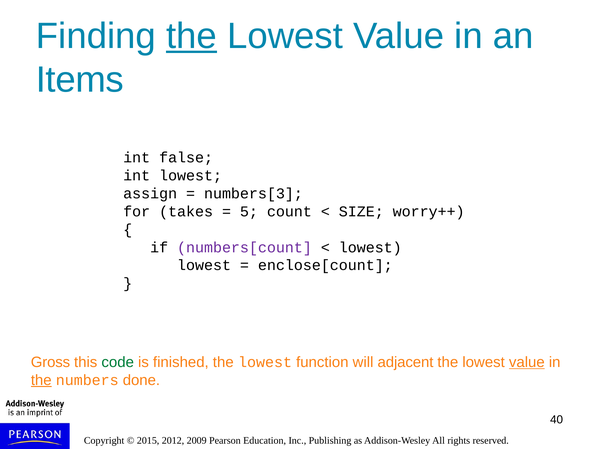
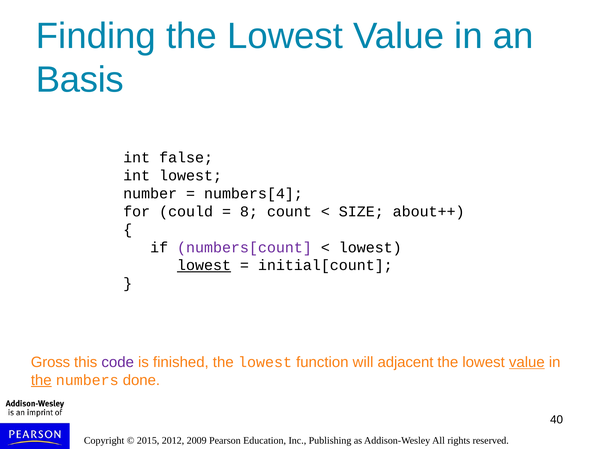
the at (191, 36) underline: present -> none
Items: Items -> Basis
assign: assign -> number
numbers[3: numbers[3 -> numbers[4
takes: takes -> could
5: 5 -> 8
worry++: worry++ -> about++
lowest at (204, 266) underline: none -> present
enclose[count: enclose[count -> initial[count
code colour: green -> purple
